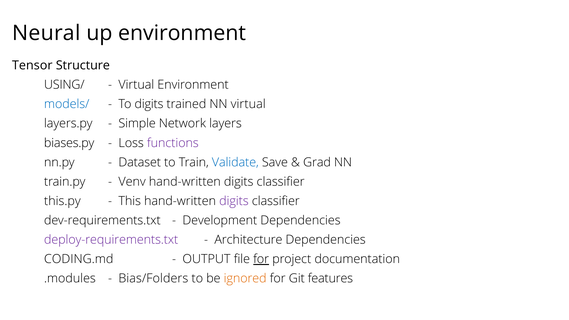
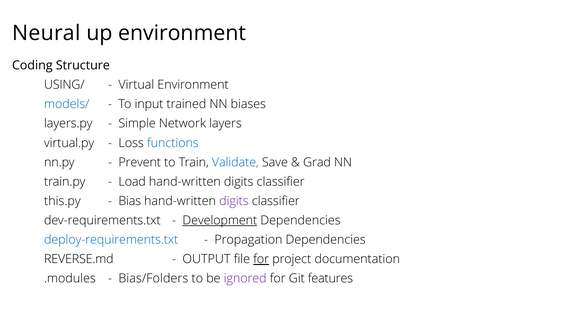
Tensor: Tensor -> Coding
To digits: digits -> input
NN virtual: virtual -> biases
biases.py: biases.py -> virtual.py
functions colour: purple -> blue
Dataset: Dataset -> Prevent
Venv: Venv -> Load
This: This -> Bias
Development underline: none -> present
deploy-requirements.txt colour: purple -> blue
Architecture: Architecture -> Propagation
CODING.md: CODING.md -> REVERSE.md
ignored colour: orange -> purple
